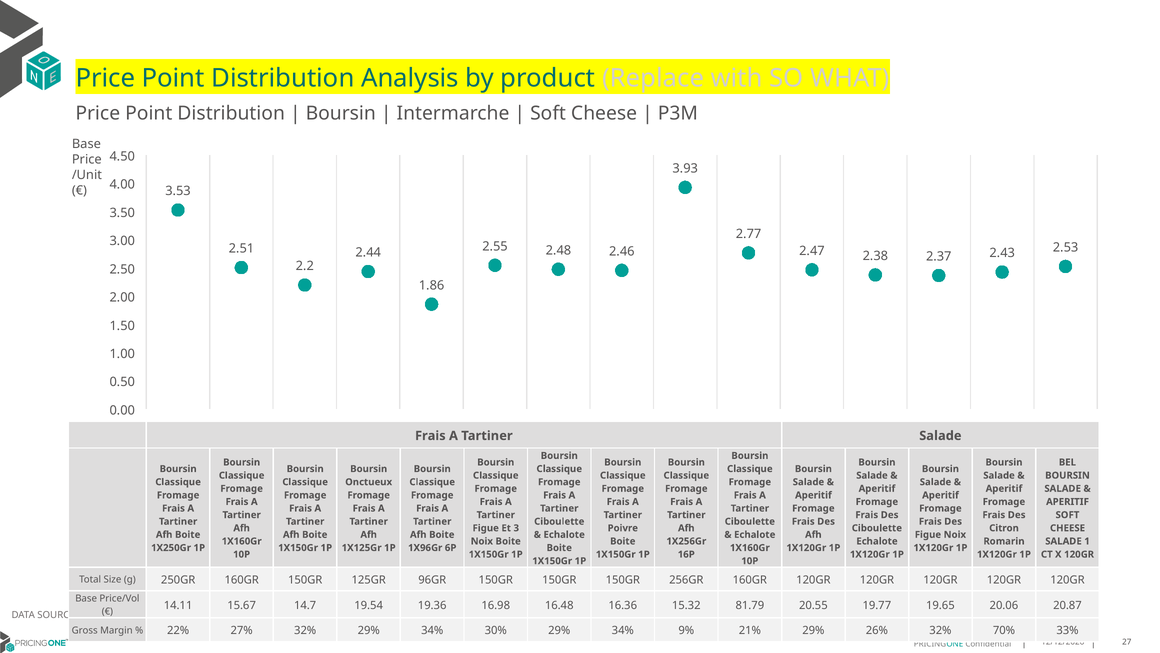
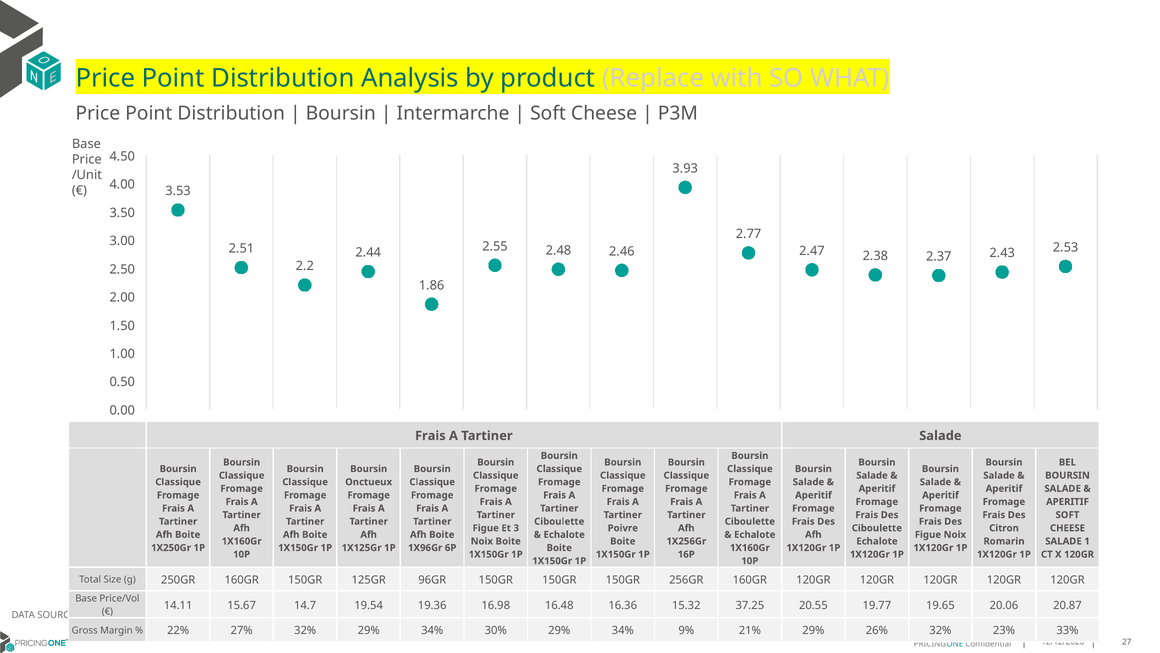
81.79: 81.79 -> 37.25
70%: 70% -> 23%
